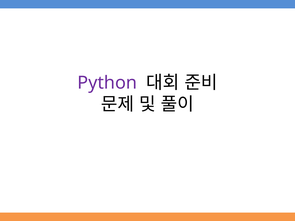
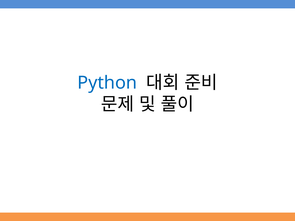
Python colour: purple -> blue
